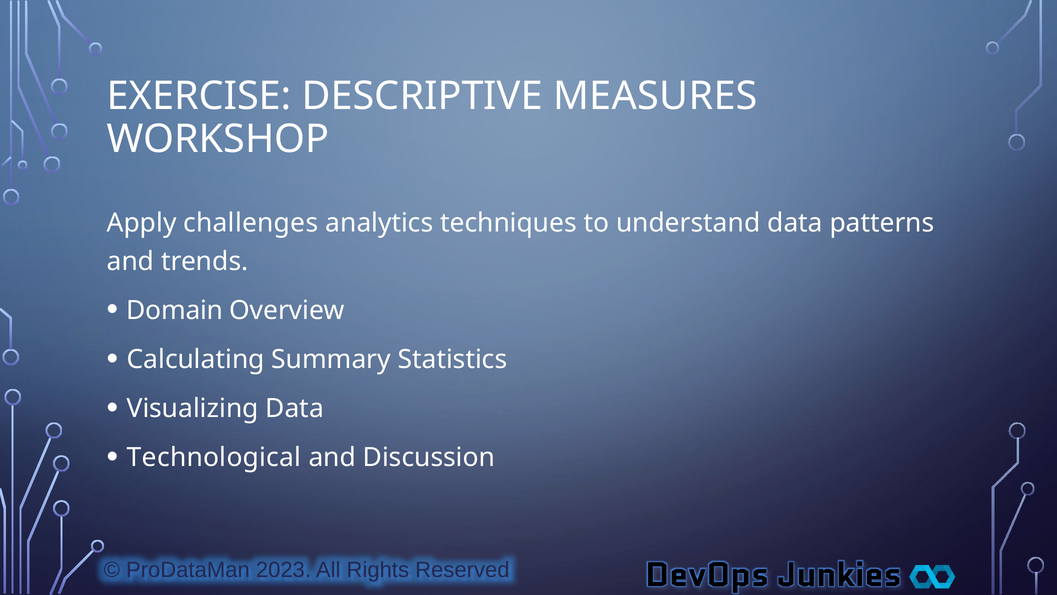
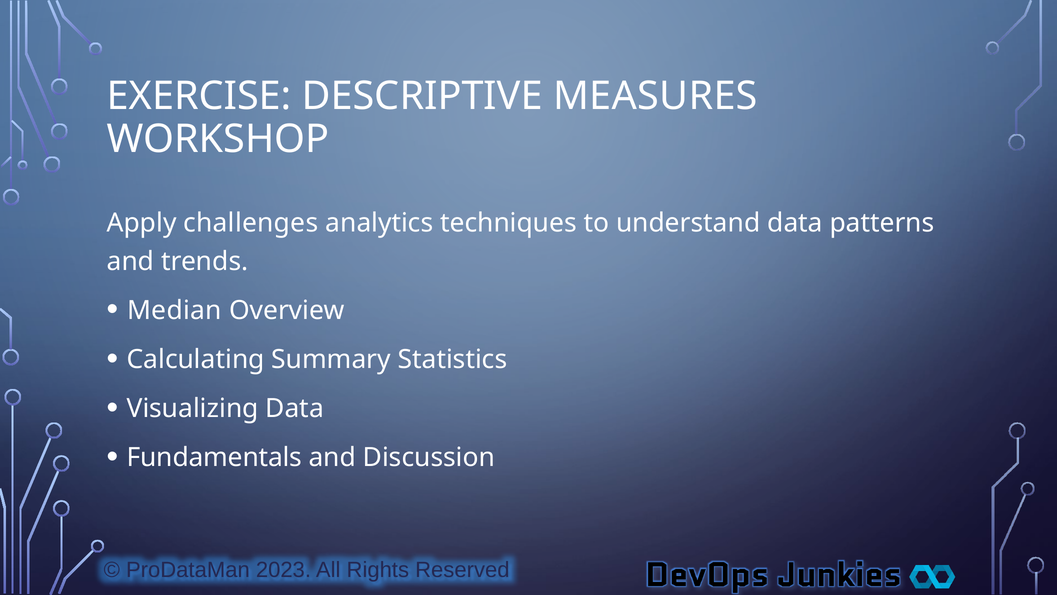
Domain: Domain -> Median
Technological: Technological -> Fundamentals
